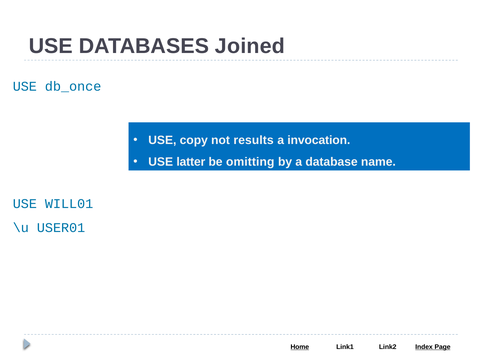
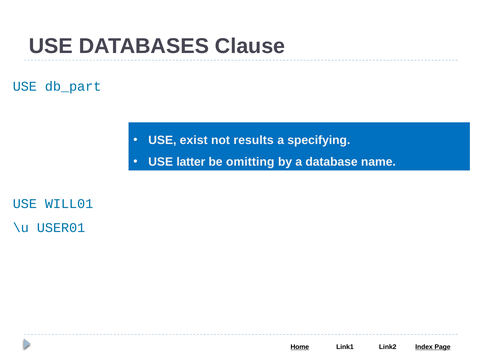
Joined: Joined -> Clause
db_once: db_once -> db_part
copy: copy -> exist
invocation: invocation -> specifying
